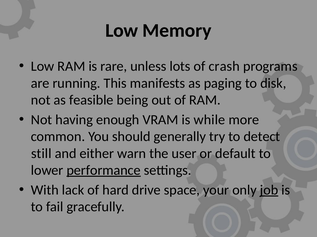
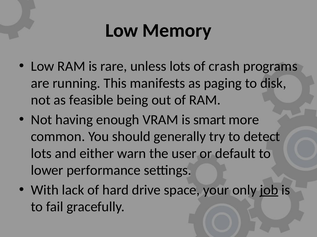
while: while -> smart
still at (41, 154): still -> lots
performance underline: present -> none
